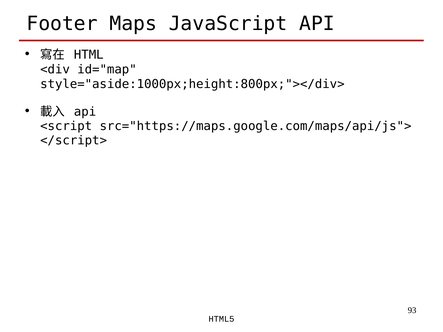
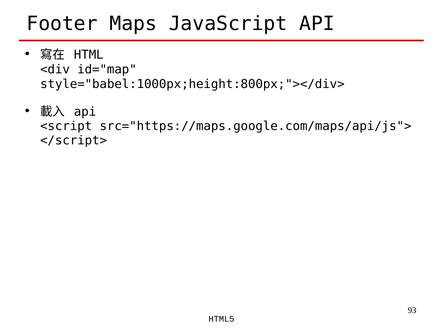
style="aside:1000px;height:800px;"></div>: style="aside:1000px;height:800px;"></div> -> style="babel:1000px;height:800px;"></div>
